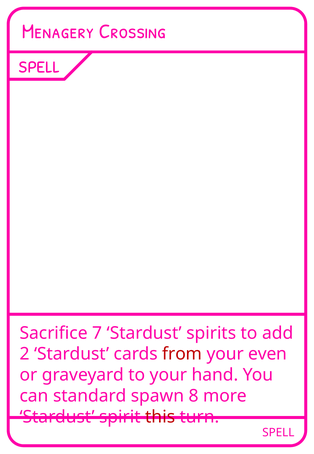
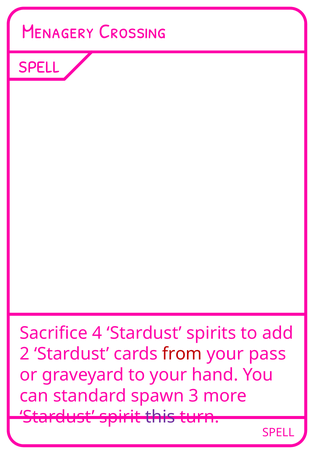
7: 7 -> 4
even: even -> pass
8: 8 -> 3
this colour: red -> purple
